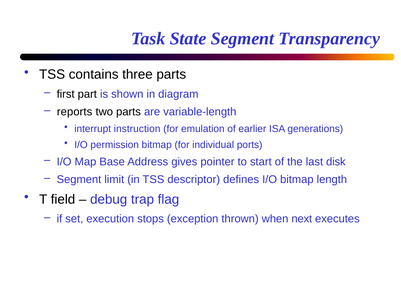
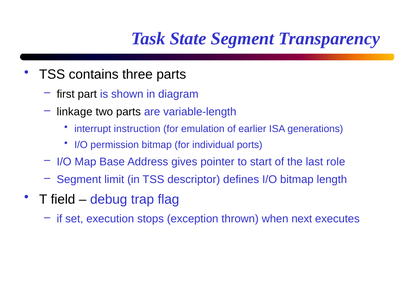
reports: reports -> linkage
disk: disk -> role
